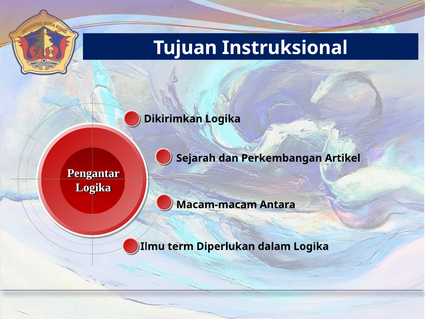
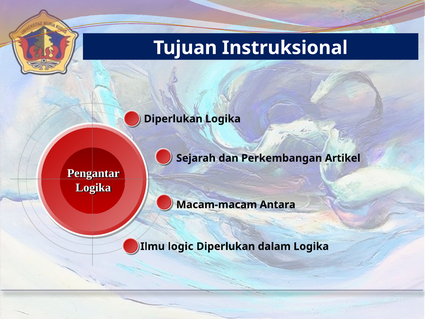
Dikirimkan at (173, 119): Dikirimkan -> Diperlukan
term: term -> logic
